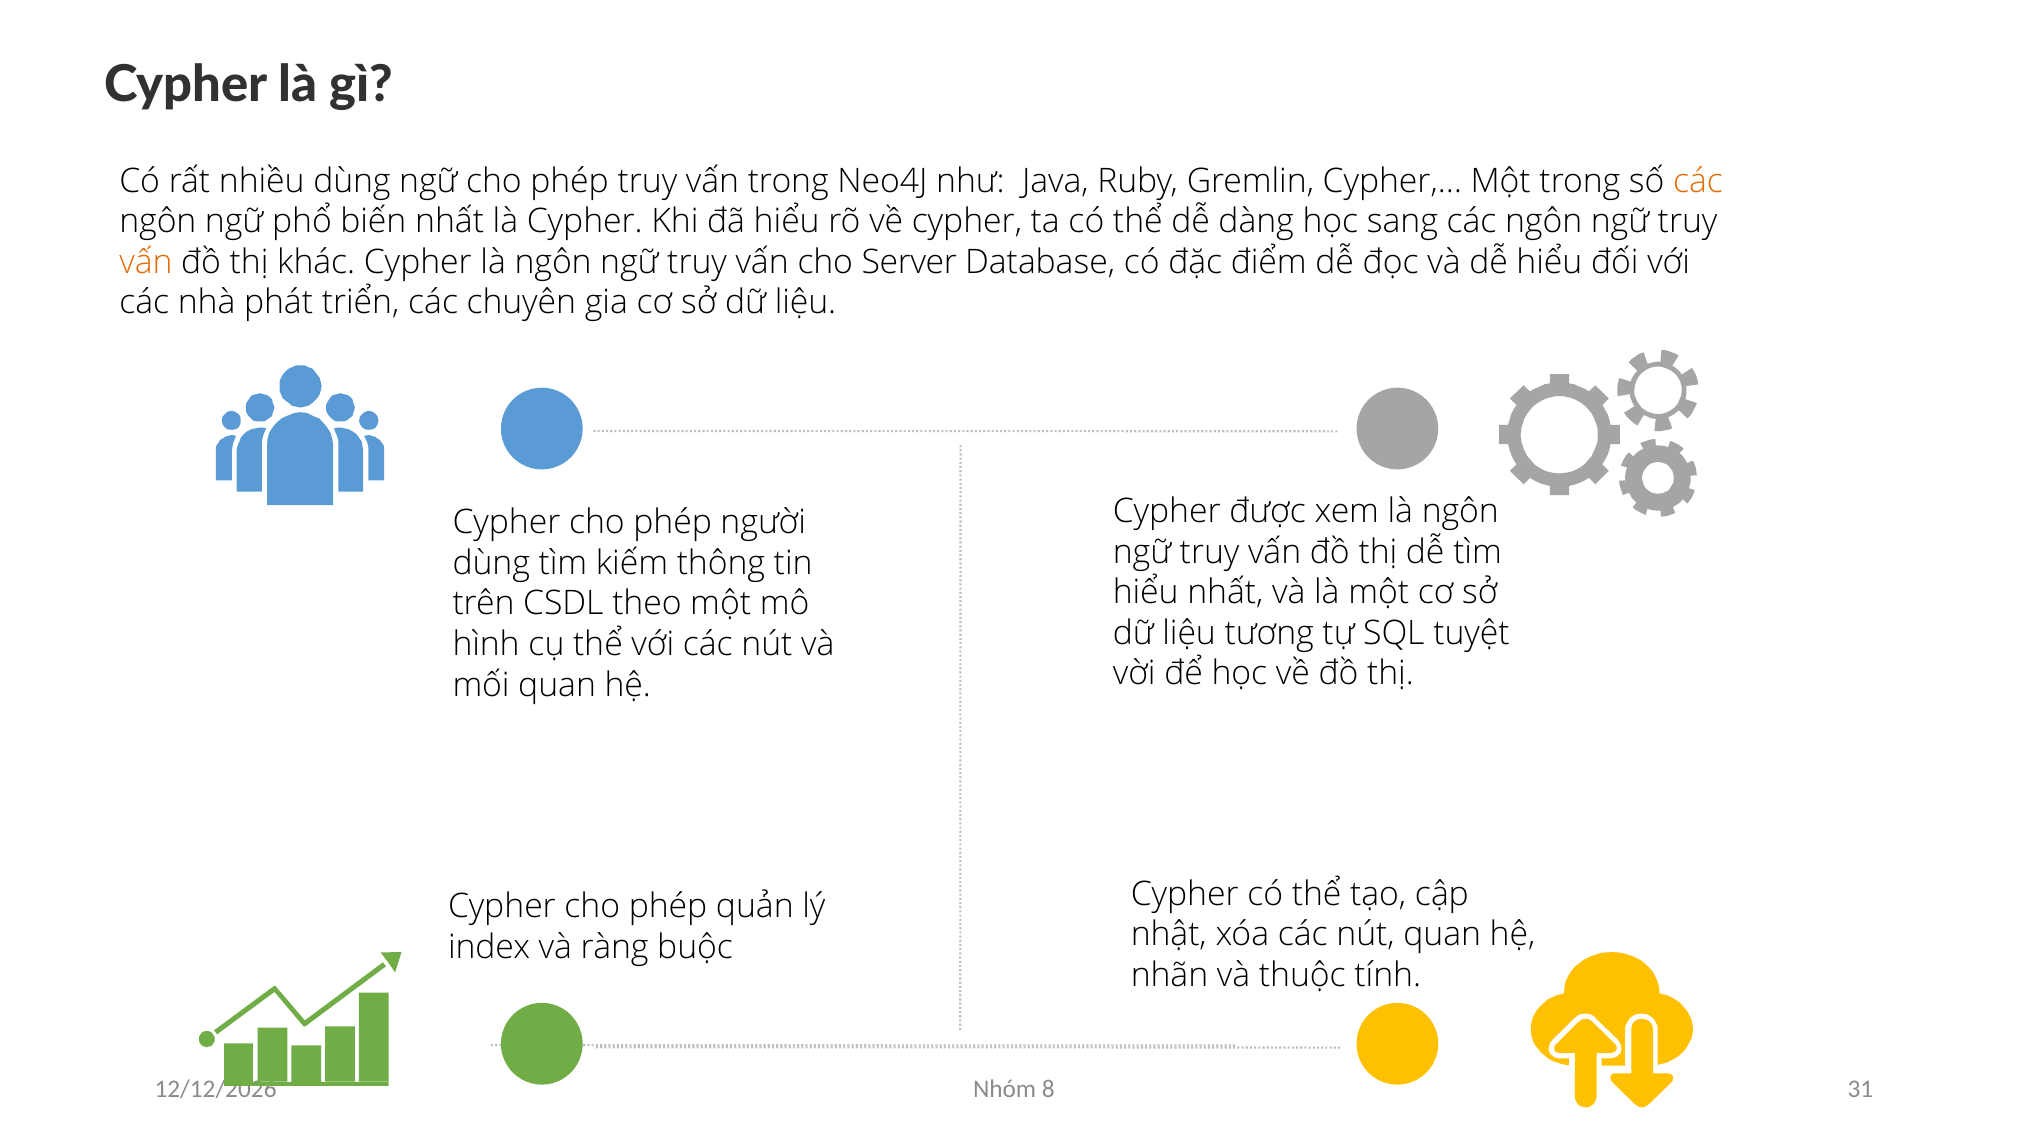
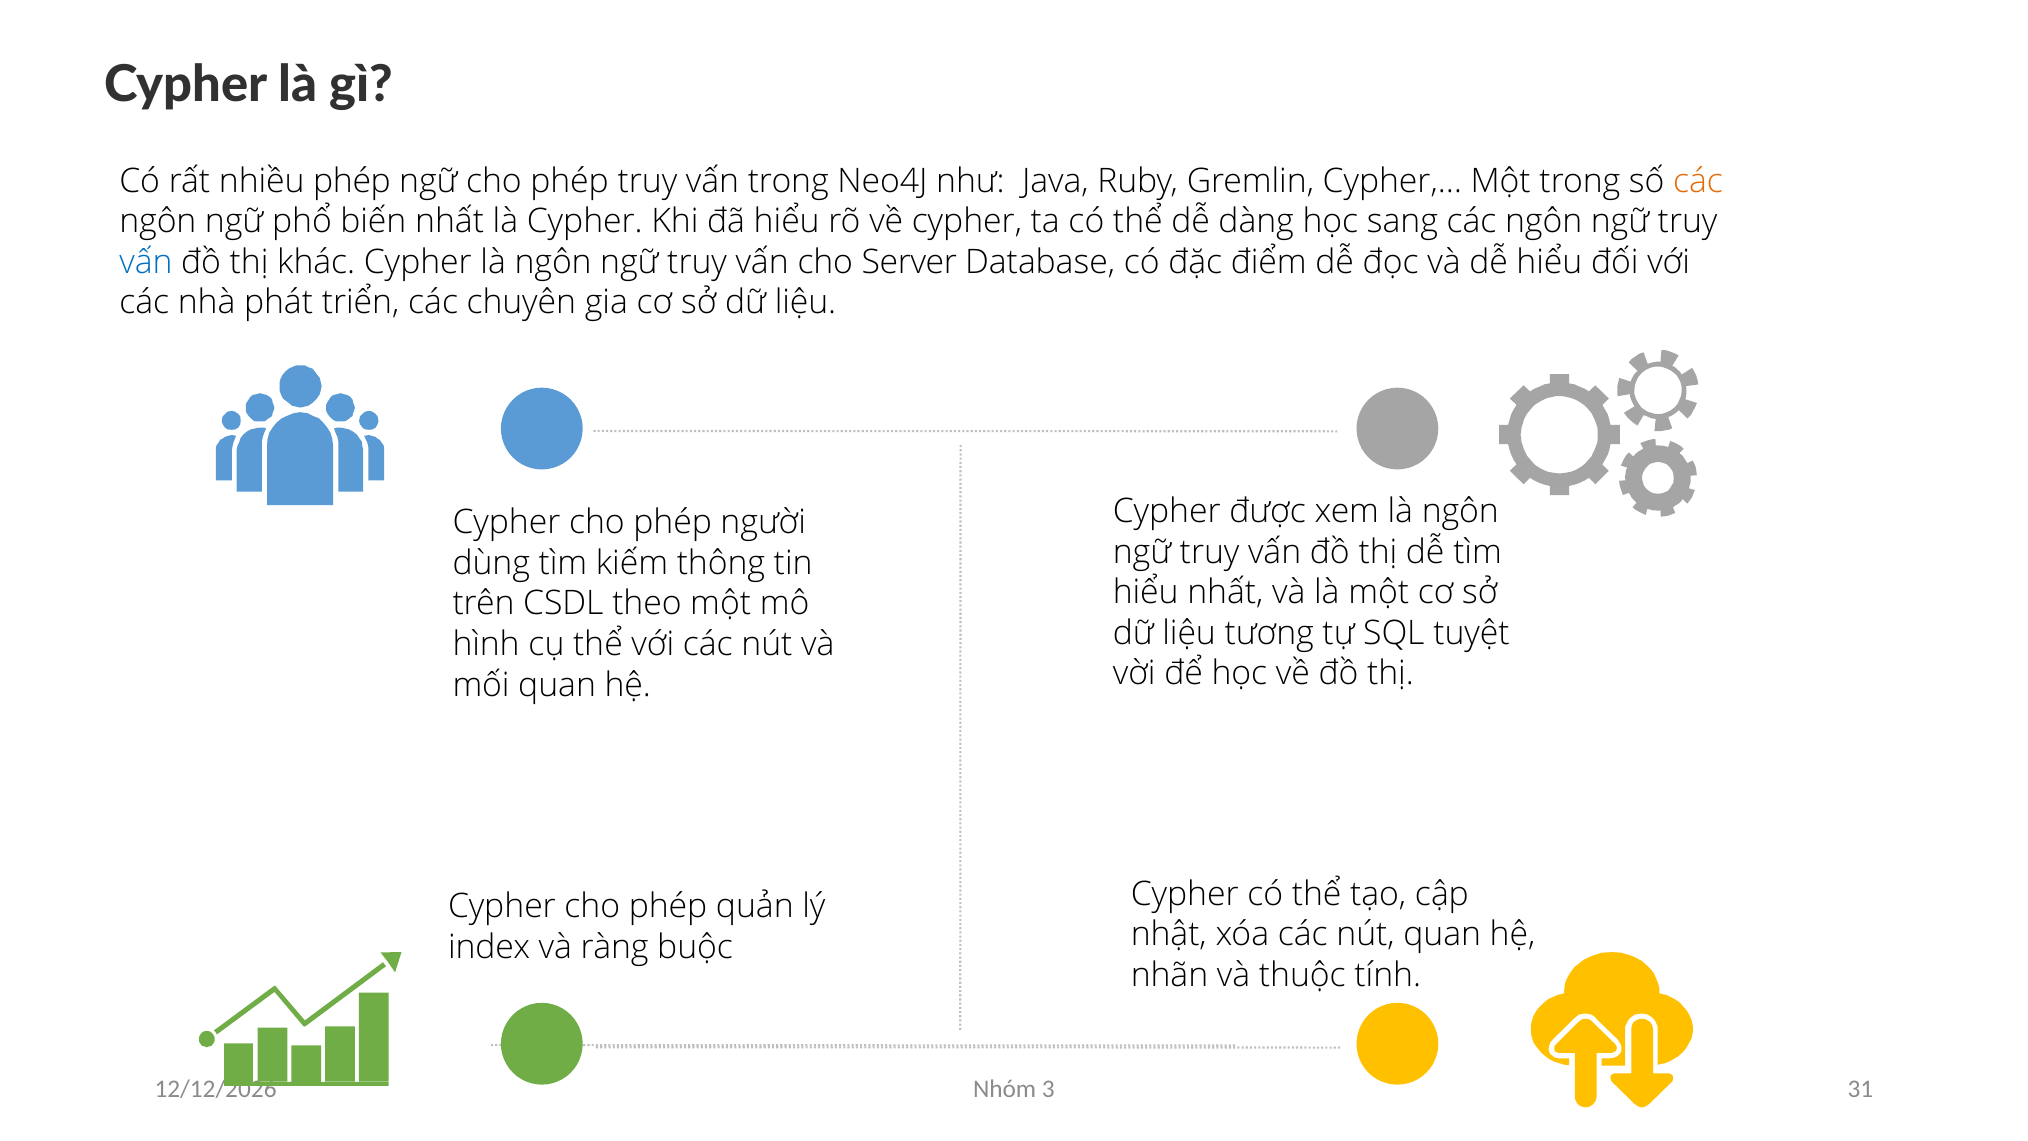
nhiều dùng: dùng -> phép
vấn at (146, 262) colour: orange -> blue
8: 8 -> 3
